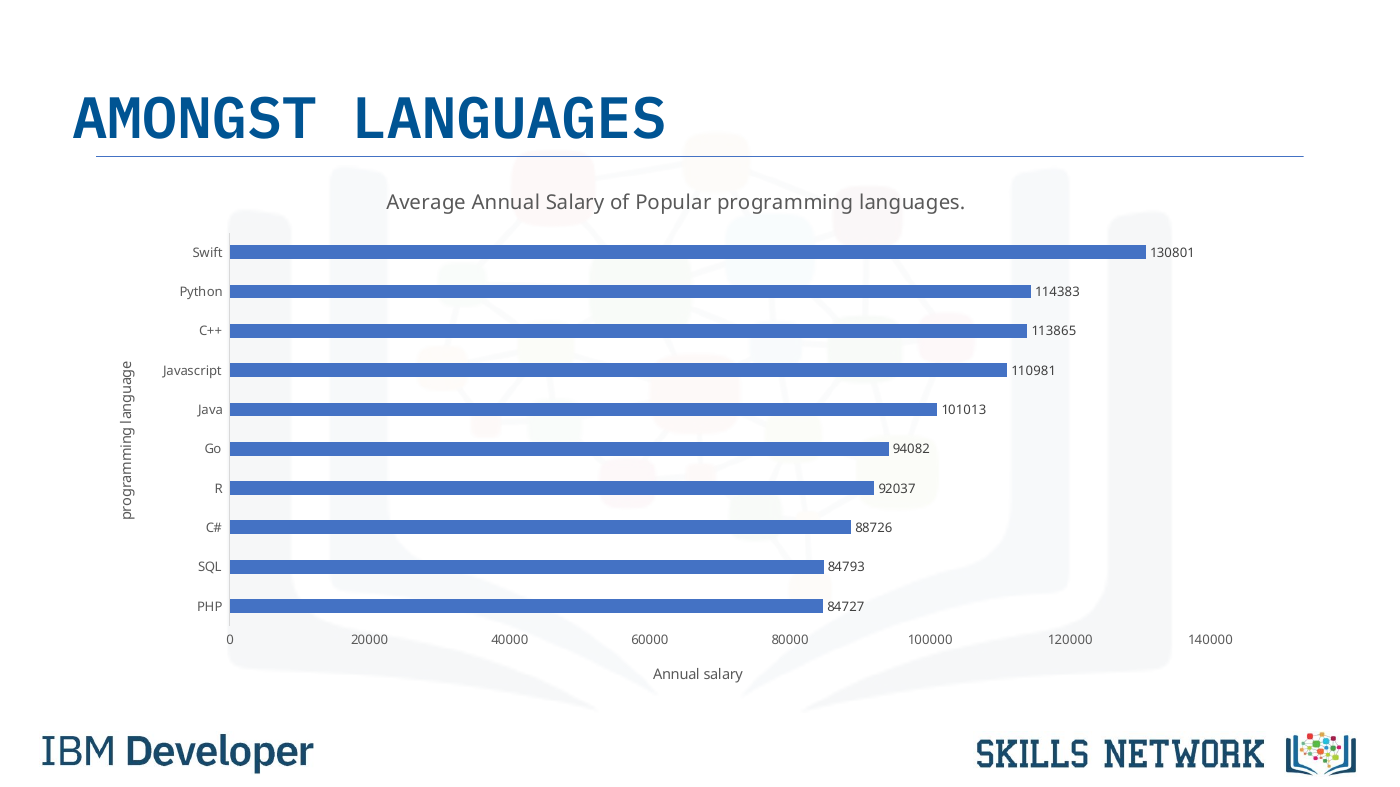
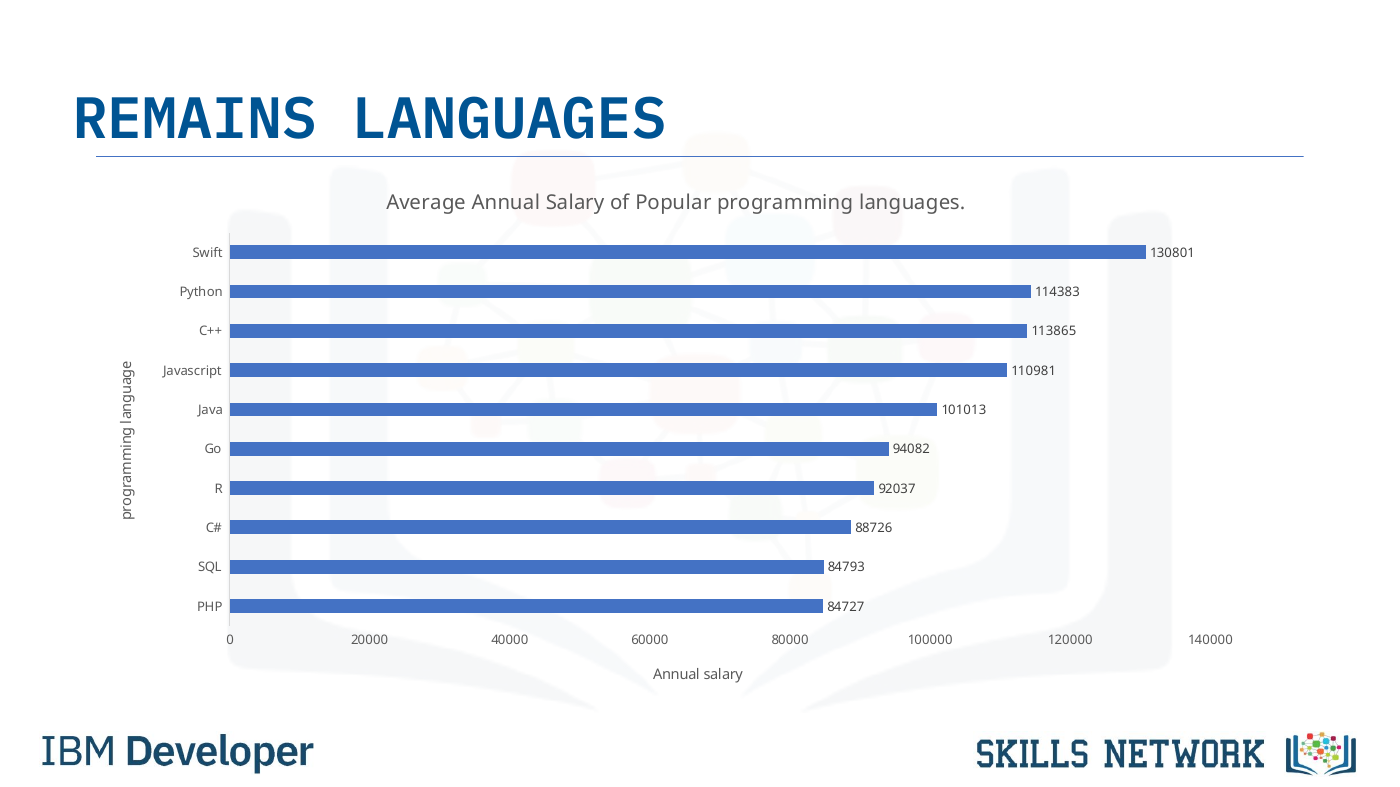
AMONGST: AMONGST -> REMAINS
